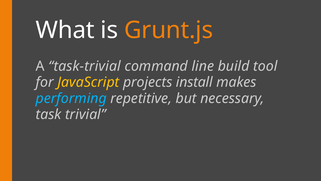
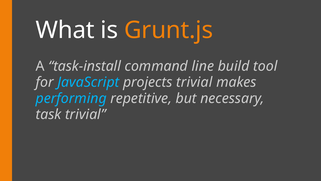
task-trivial: task-trivial -> task-install
JavaScript colour: yellow -> light blue
projects install: install -> trivial
